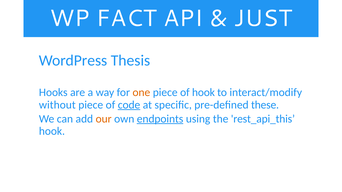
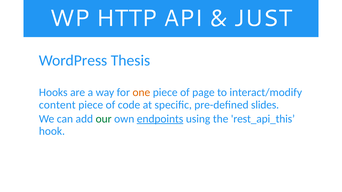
FACT: FACT -> HTTP
of hook: hook -> page
without: without -> content
code underline: present -> none
these: these -> slides
our colour: orange -> green
